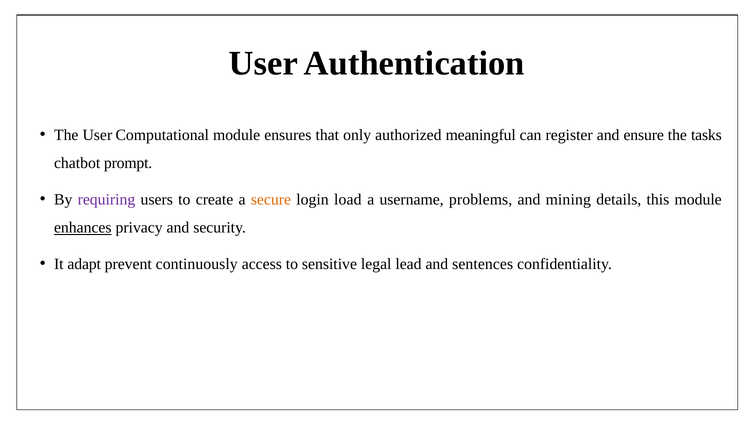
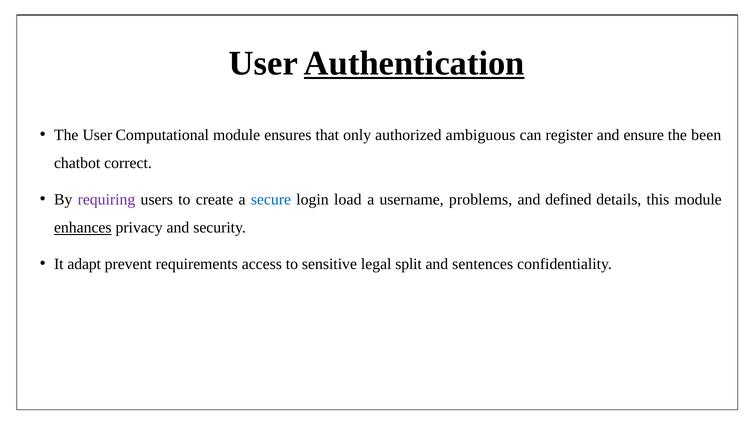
Authentication underline: none -> present
meaningful: meaningful -> ambiguous
tasks: tasks -> been
prompt: prompt -> correct
secure colour: orange -> blue
mining: mining -> defined
continuously: continuously -> requirements
lead: lead -> split
